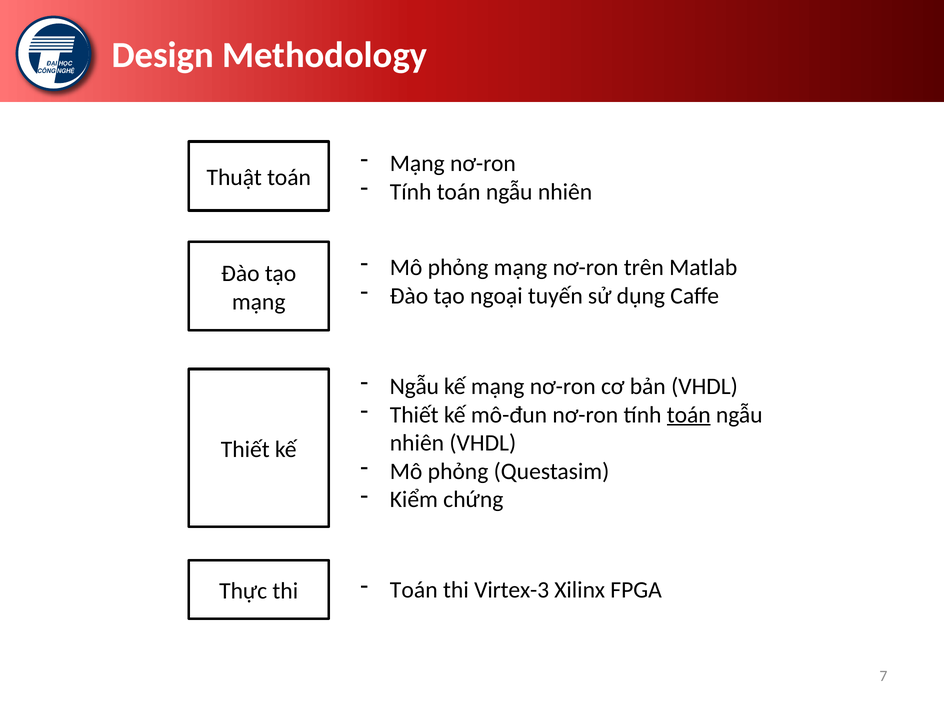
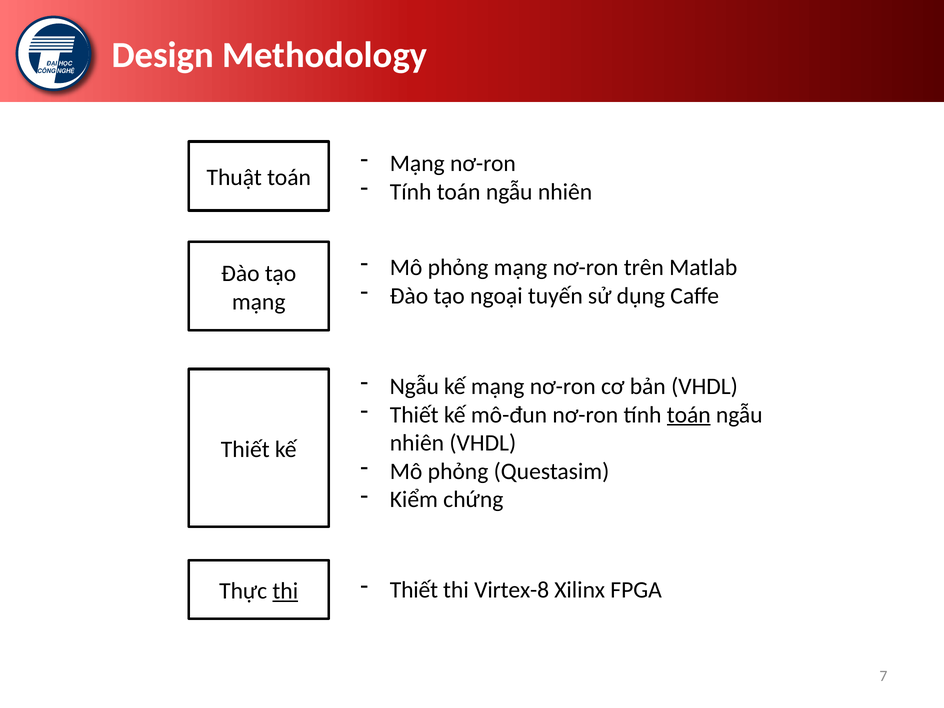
Toán at (414, 590): Toán -> Thiết
Virtex-3: Virtex-3 -> Virtex-8
thi at (285, 591) underline: none -> present
